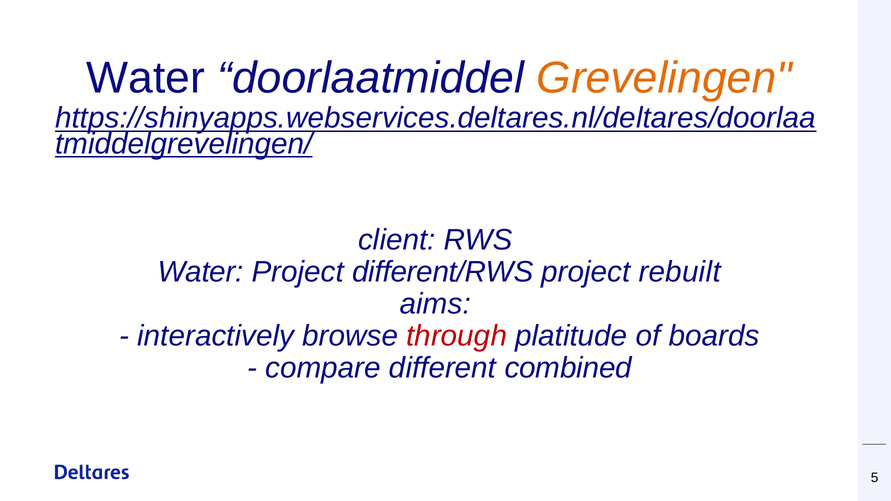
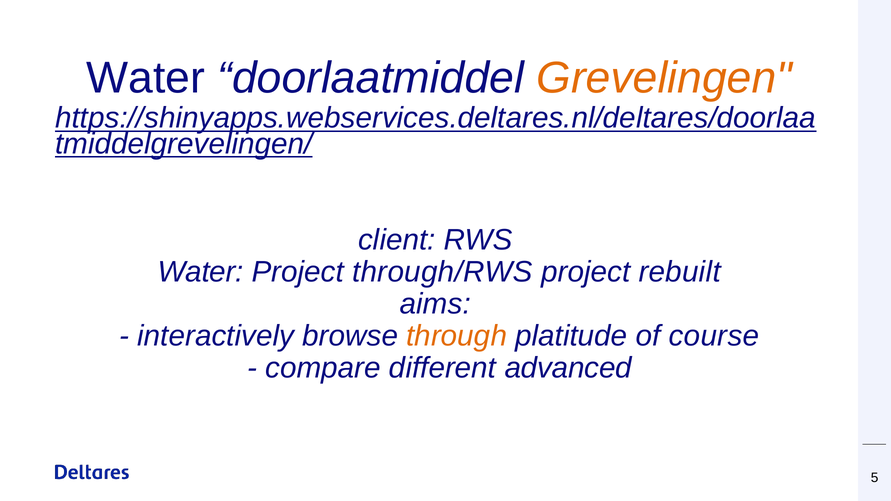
different/RWS: different/RWS -> through/RWS
through colour: red -> orange
boards: boards -> course
combined: combined -> advanced
